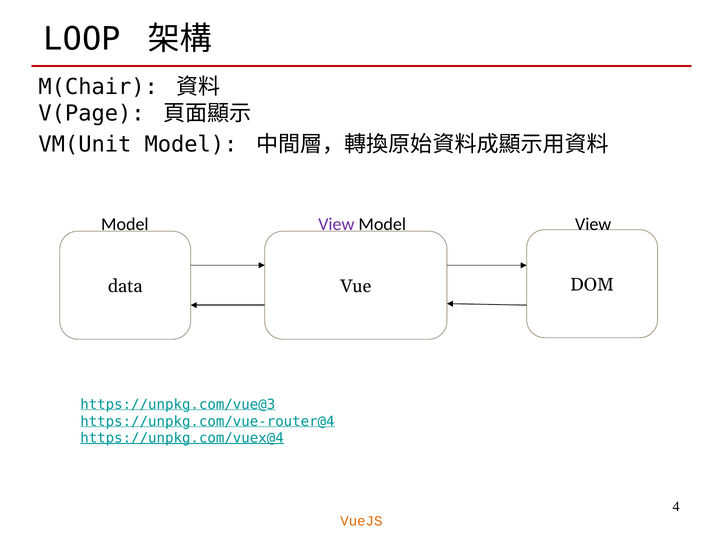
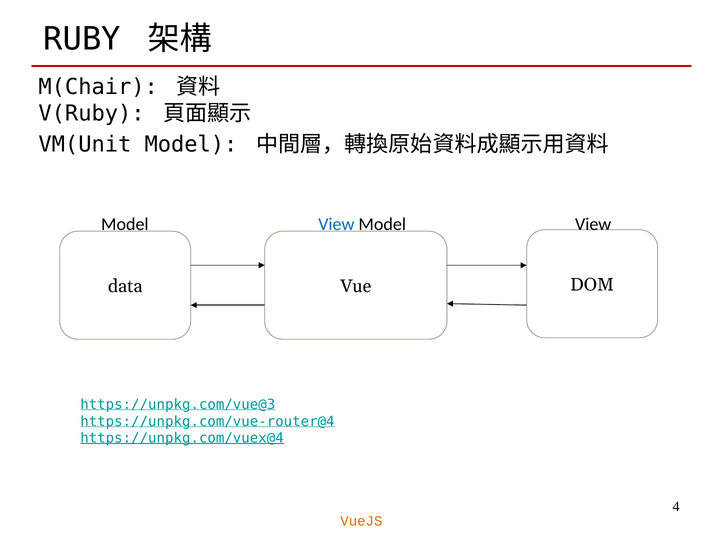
LOOP: LOOP -> RUBY
V(Page: V(Page -> V(Ruby
View at (336, 224) colour: purple -> blue
